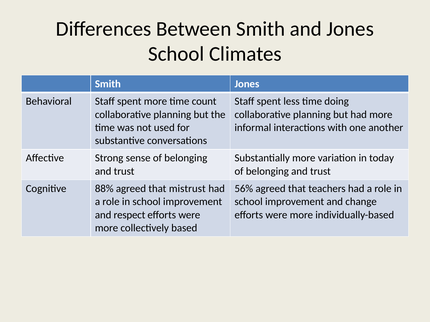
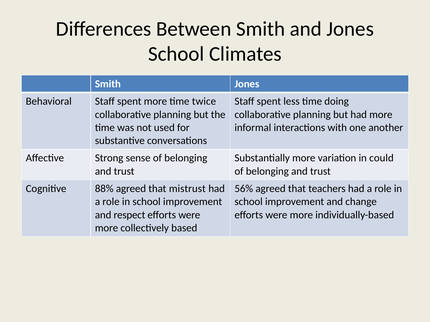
count: count -> twice
today: today -> could
